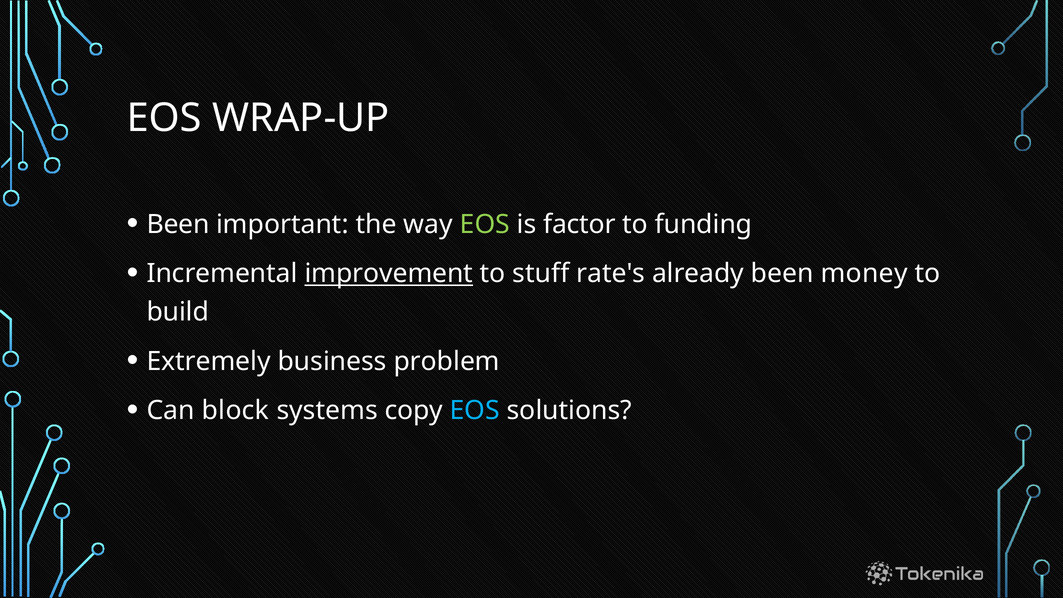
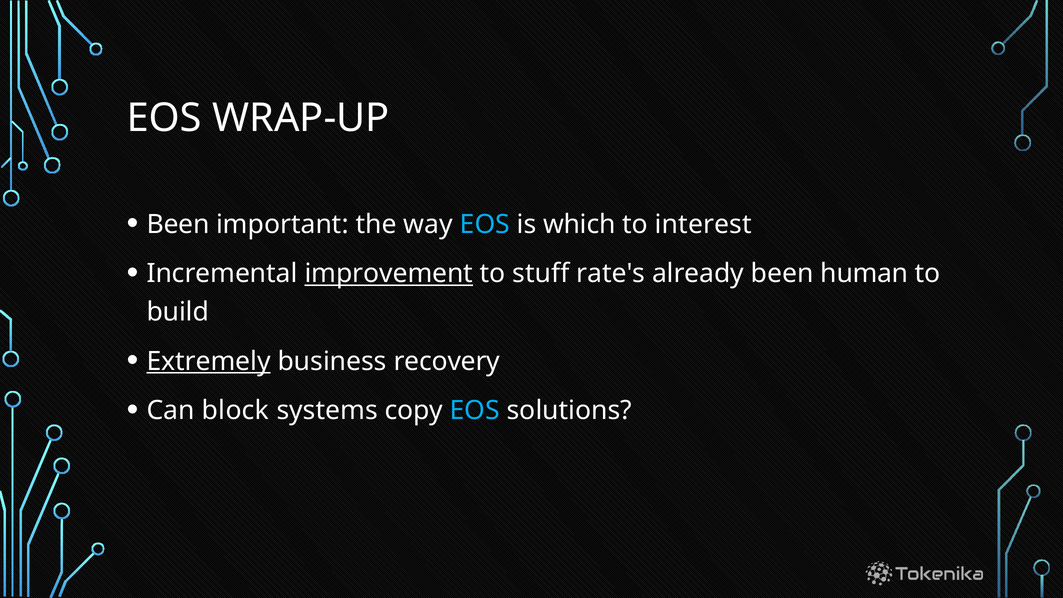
EOS at (485, 224) colour: light green -> light blue
factor: factor -> which
funding: funding -> interest
money: money -> human
Extremely underline: none -> present
problem: problem -> recovery
